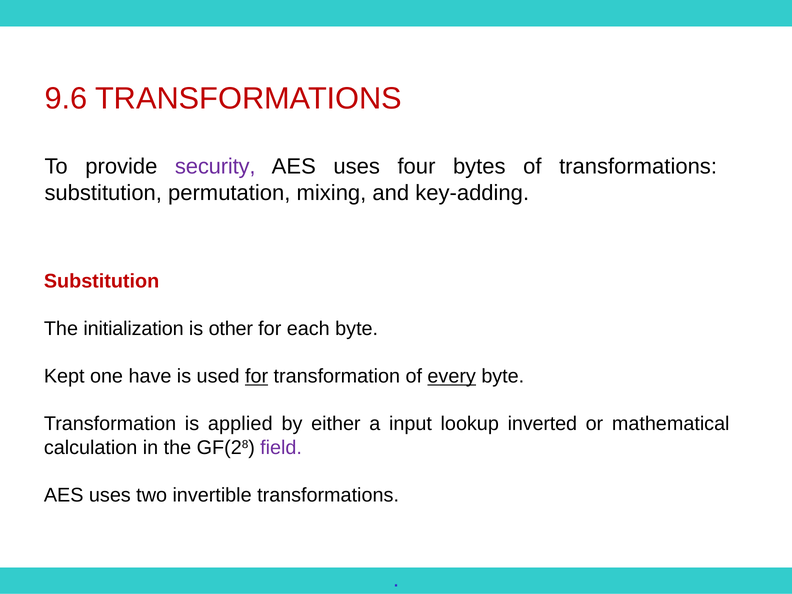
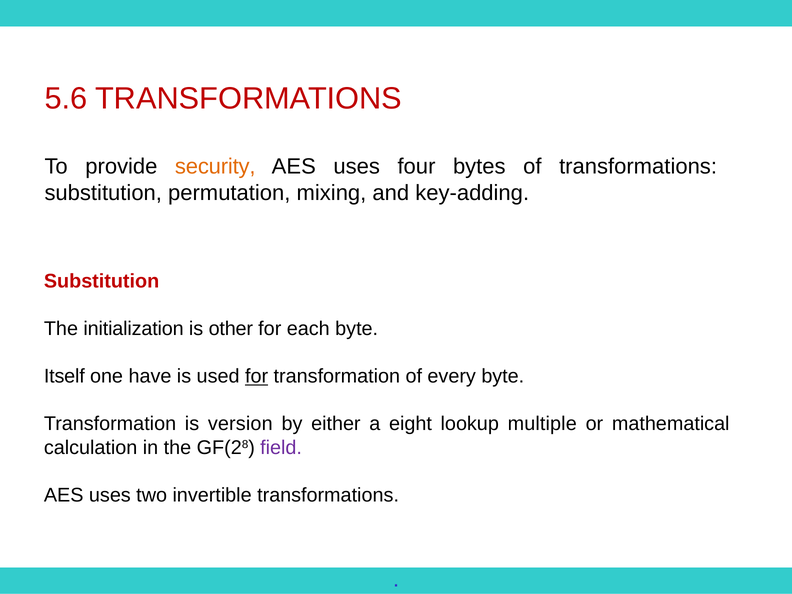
9.6: 9.6 -> 5.6
security colour: purple -> orange
Kept: Kept -> Itself
every underline: present -> none
applied: applied -> version
input: input -> eight
inverted: inverted -> multiple
